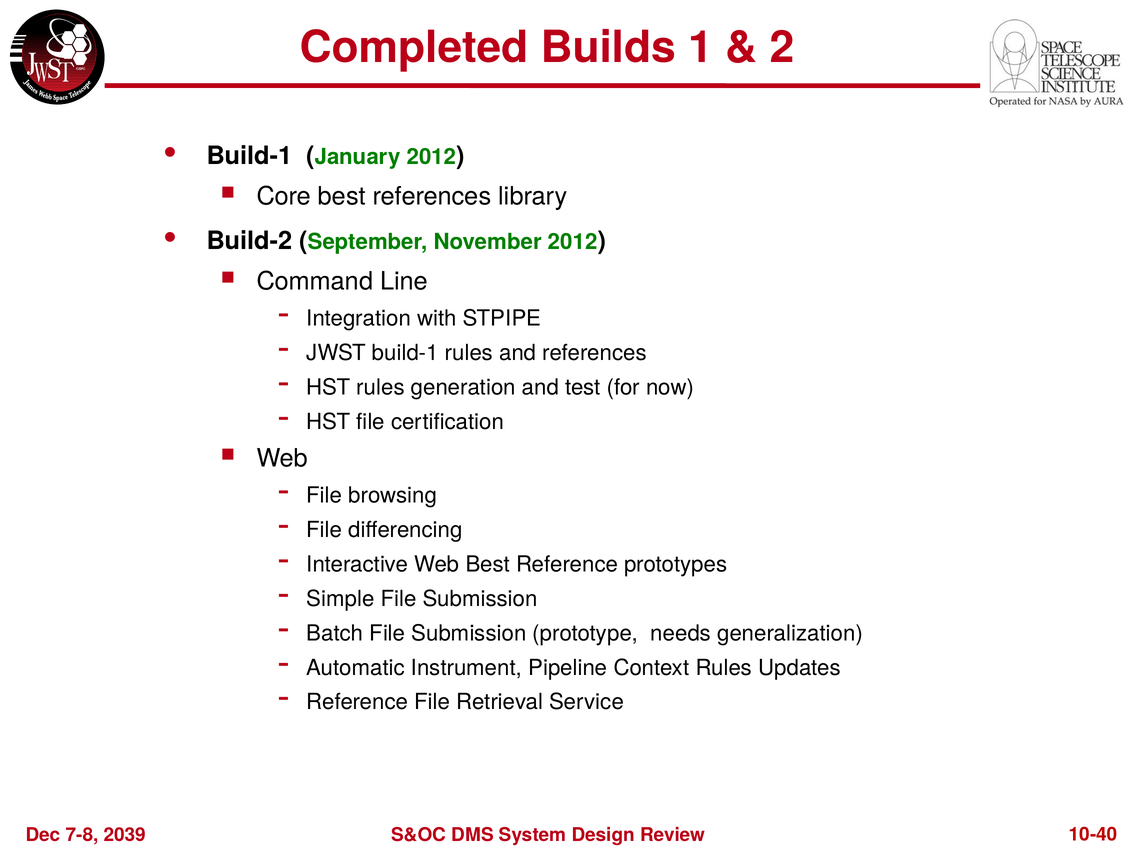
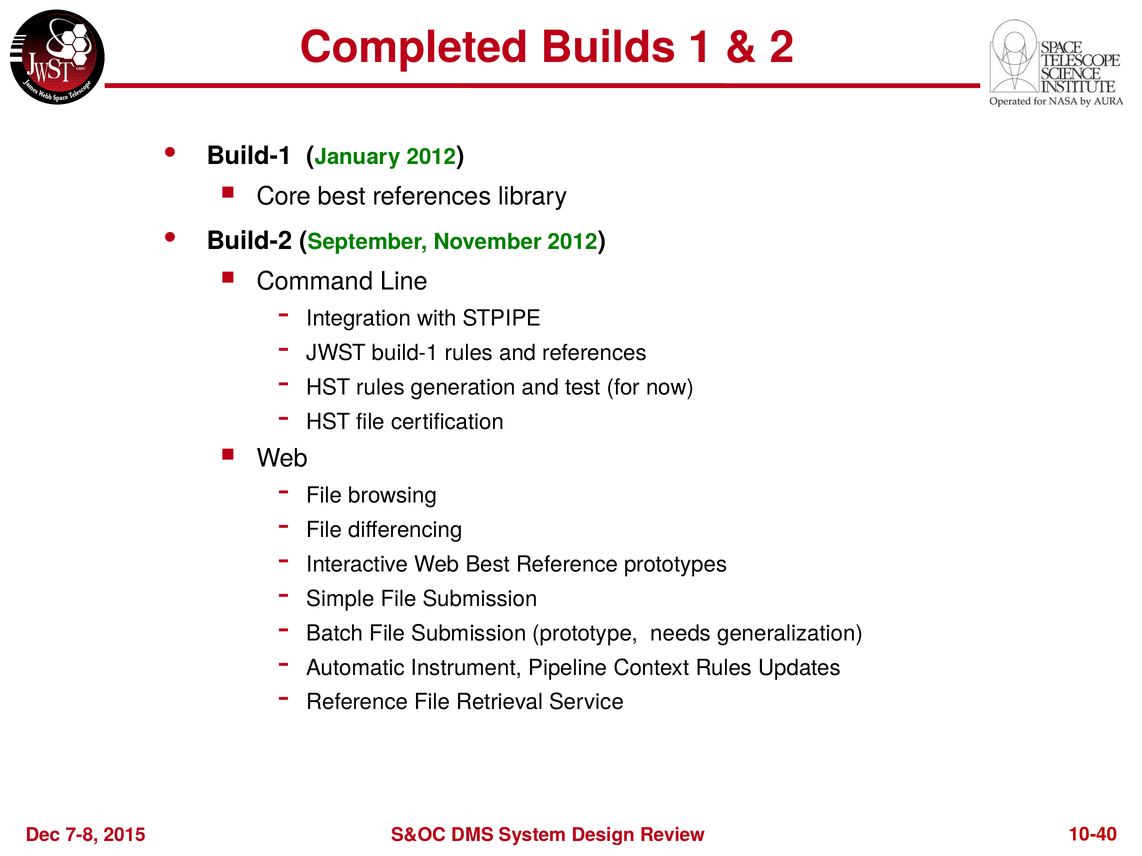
2039: 2039 -> 2015
